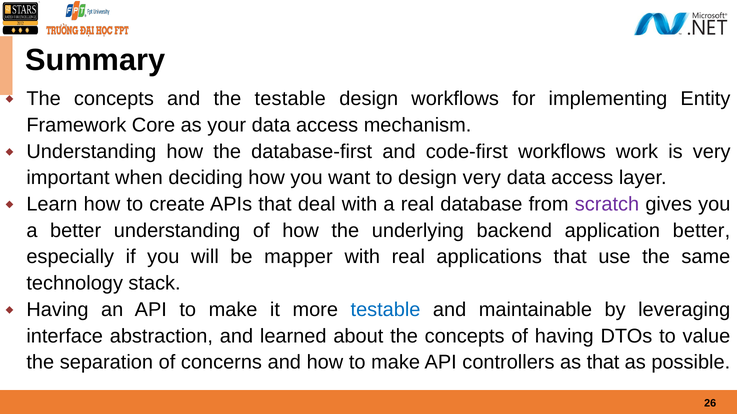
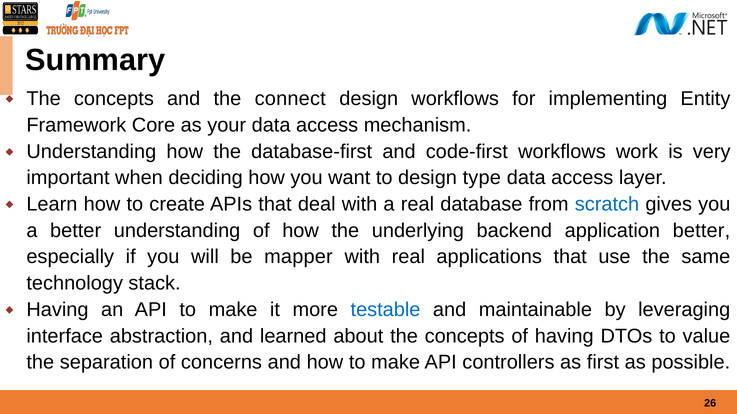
the testable: testable -> connect
design very: very -> type
scratch colour: purple -> blue
as that: that -> first
